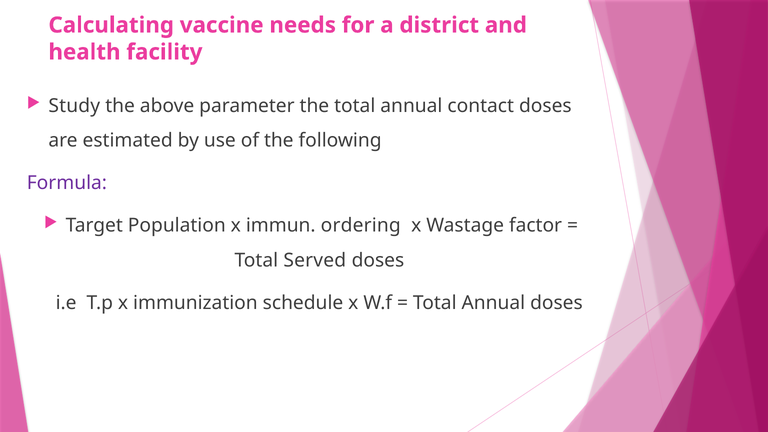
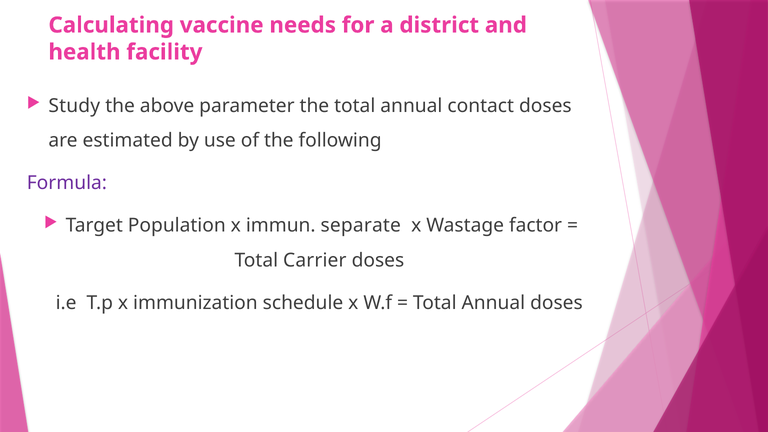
ordering: ordering -> separate
Served: Served -> Carrier
